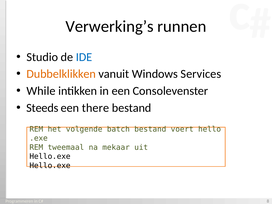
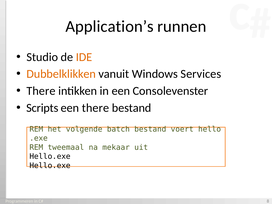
Verwerking’s: Verwerking’s -> Application’s
IDE colour: blue -> orange
While at (41, 91): While -> There
Steeds: Steeds -> Scripts
